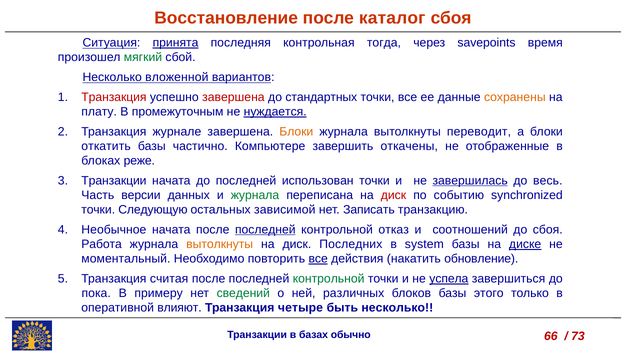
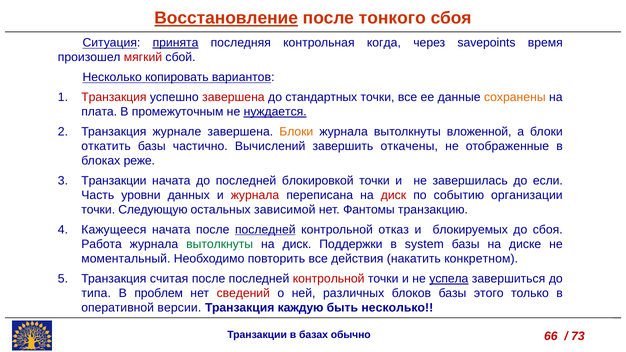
Восстановление underline: none -> present
каталог: каталог -> тонкого
тогда: тогда -> когда
мягкий colour: green -> red
вложенной: вложенной -> копировать
плату: плату -> плата
переводит: переводит -> вложенной
Компьютере: Компьютере -> Вычислений
использован: использован -> блокировкой
завершилась underline: present -> none
весь: весь -> если
версии: версии -> уровни
журнала at (255, 195) colour: green -> red
synchronized: synchronized -> организации
Записать: Записать -> Фантомы
Необычное: Необычное -> Кажущееся
соотношений: соотношений -> блокируемых
вытолкнуты at (220, 244) colour: orange -> green
Последних: Последних -> Поддержки
диске underline: present -> none
все at (318, 259) underline: present -> none
обновление: обновление -> конкретном
контрольной at (329, 279) colour: green -> red
пока: пока -> типа
примеру: примеру -> проблем
сведений colour: green -> red
влияют: влияют -> версии
четыре: четыре -> каждую
